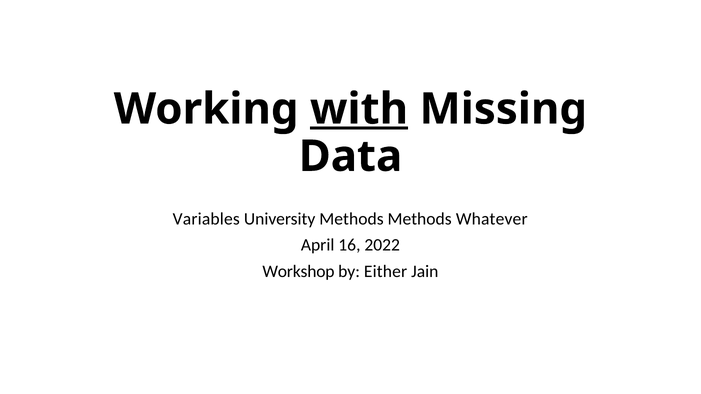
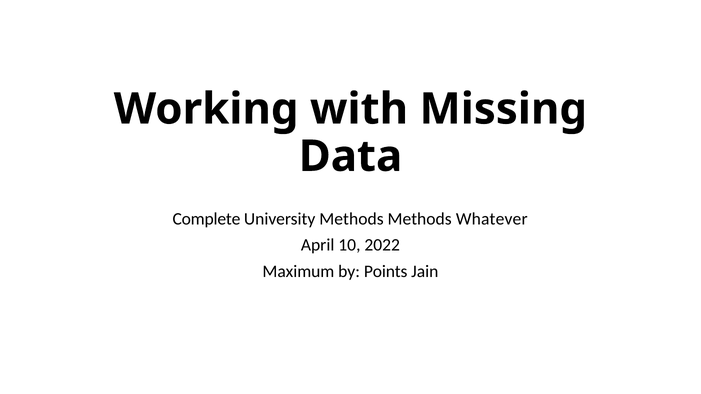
with underline: present -> none
Variables: Variables -> Complete
16: 16 -> 10
Workshop: Workshop -> Maximum
Either: Either -> Points
